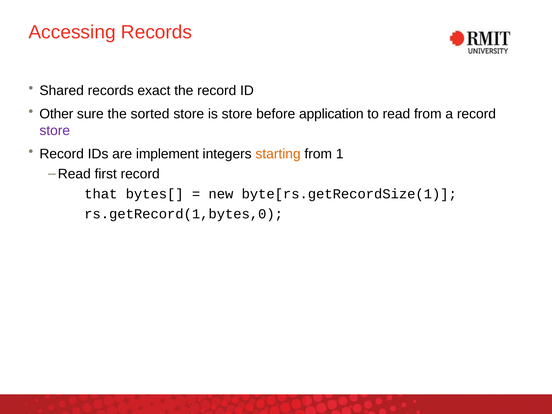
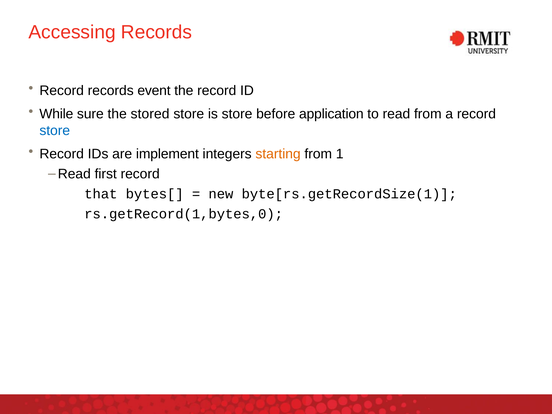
Shared at (62, 91): Shared -> Record
exact: exact -> event
Other: Other -> While
sorted: sorted -> stored
store at (55, 131) colour: purple -> blue
